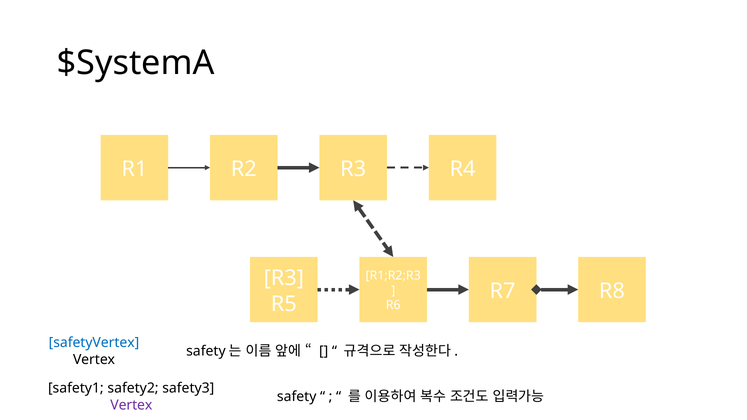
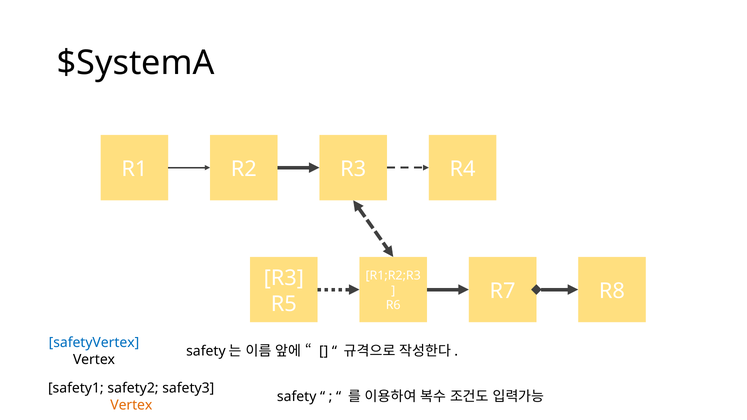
Vertex at (131, 405) colour: purple -> orange
